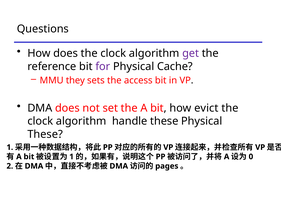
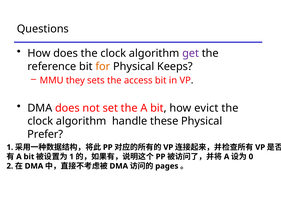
for colour: purple -> orange
Cache: Cache -> Keeps
These at (45, 134): These -> Prefer
